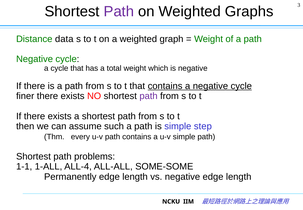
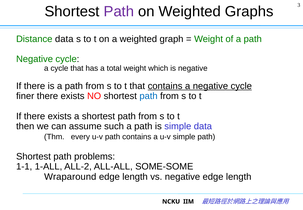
path at (149, 96) colour: purple -> blue
simple step: step -> data
ALL-4: ALL-4 -> ALL-2
Permanently: Permanently -> Wraparound
